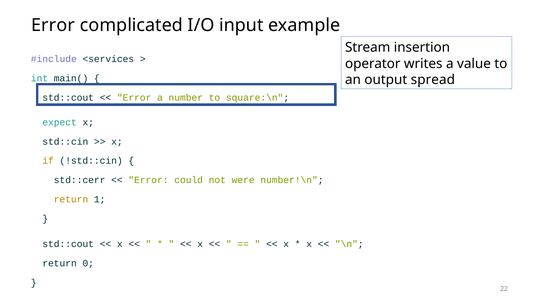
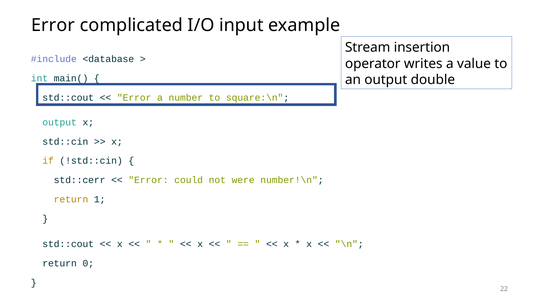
<services: <services -> <database
spread: spread -> double
expect at (60, 122): expect -> output
